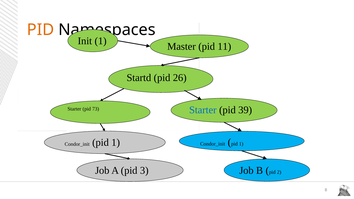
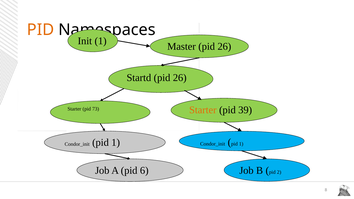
Master pid 11: 11 -> 26
Starter at (203, 110) colour: blue -> orange
3: 3 -> 6
